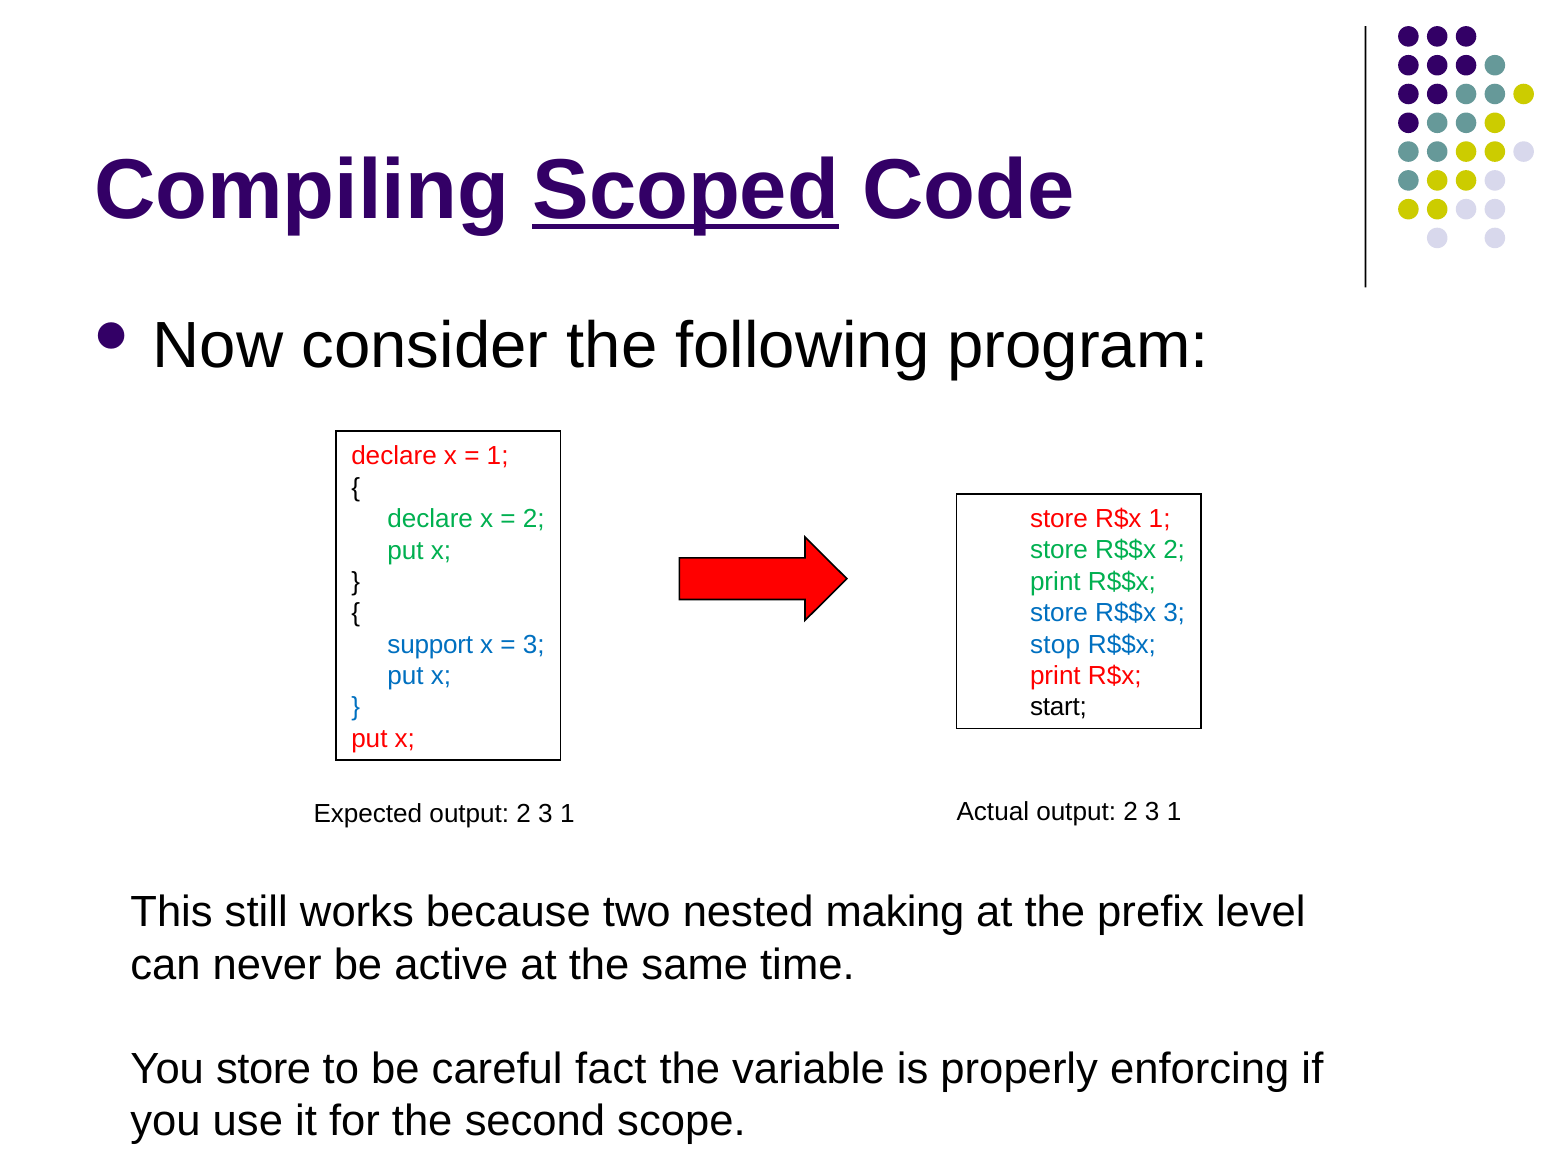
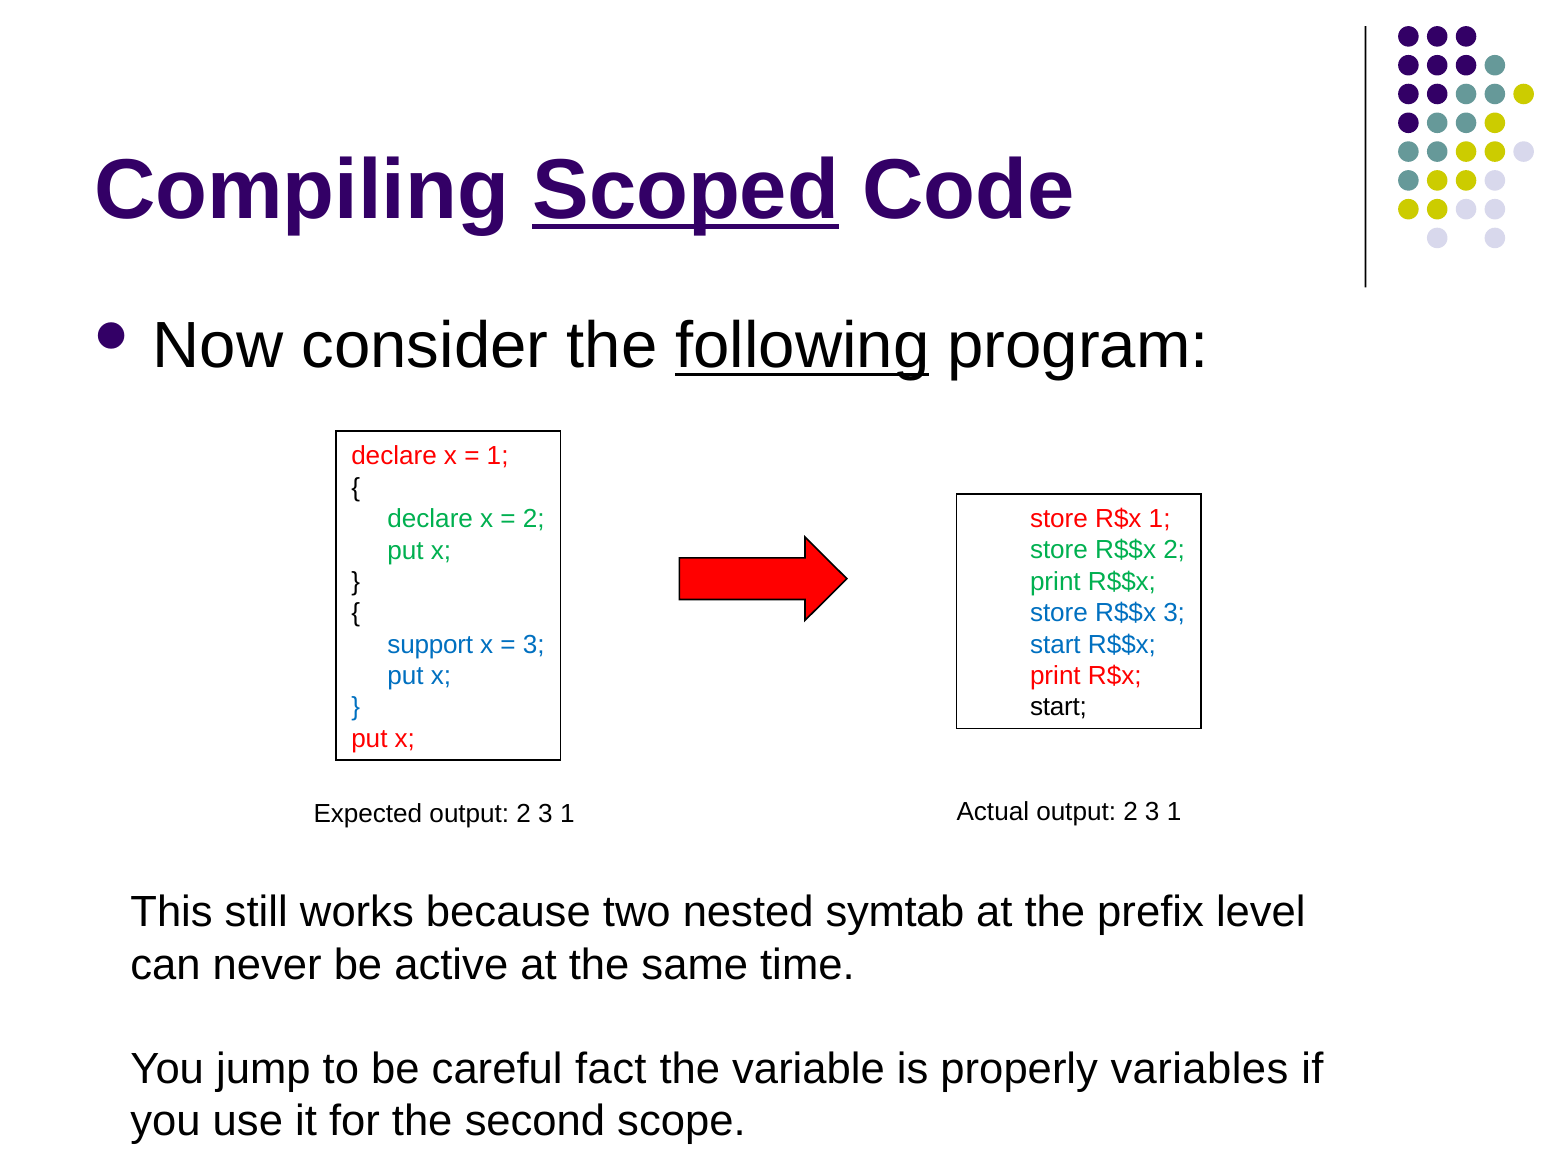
following underline: none -> present
stop at (1055, 644): stop -> start
making: making -> symtab
You store: store -> jump
enforcing: enforcing -> variables
